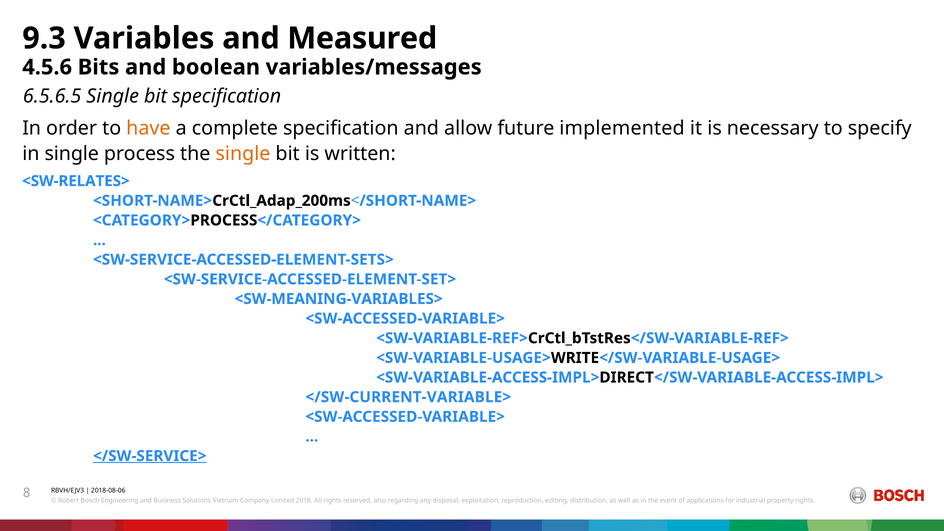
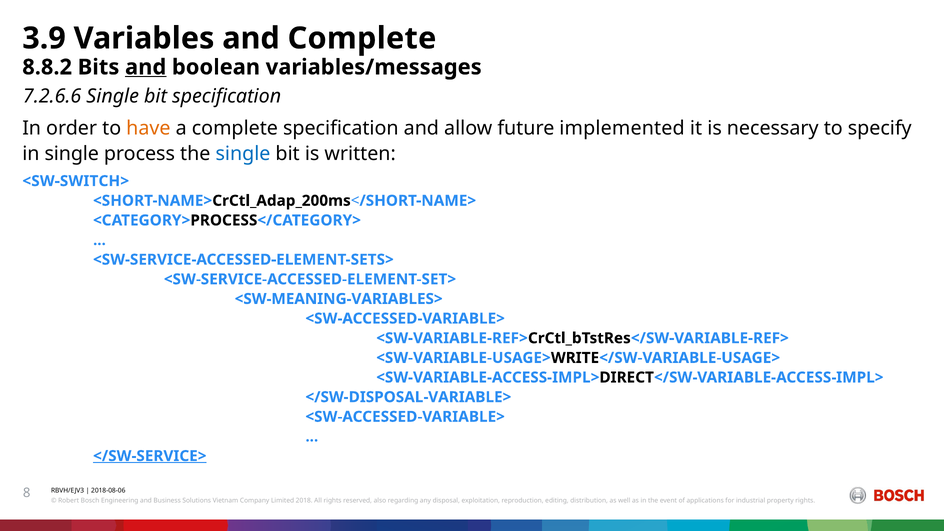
9.3: 9.3 -> 3.9
and Measured: Measured -> Complete
4.5.6: 4.5.6 -> 8.8.2
and at (146, 67) underline: none -> present
6.5.6.5: 6.5.6.5 -> 7.2.6.6
single at (243, 154) colour: orange -> blue
<SW-RELATES>: <SW-RELATES> -> <SW-SWITCH>
</SW-CURRENT-VARIABLE>: </SW-CURRENT-VARIABLE> -> </SW-DISPOSAL-VARIABLE>
